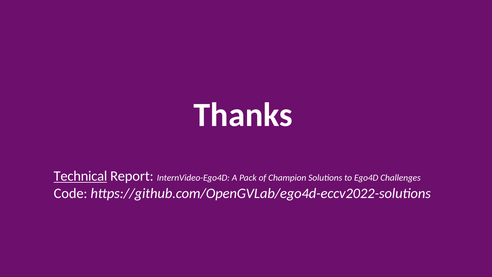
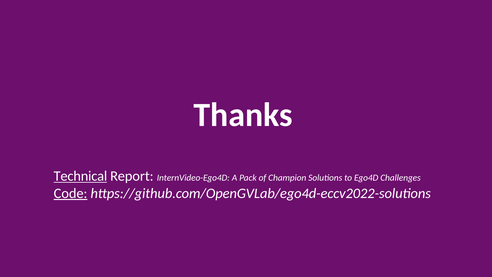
Code underline: none -> present
